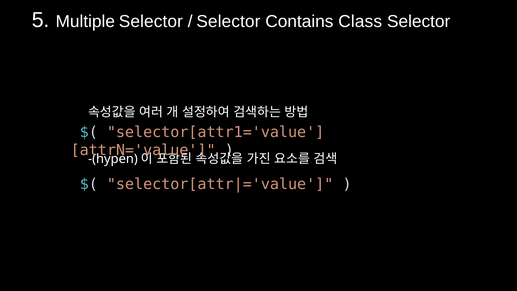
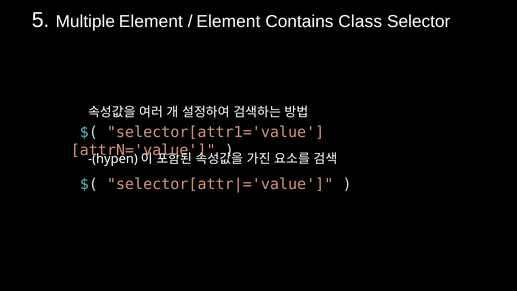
Multiple Selector: Selector -> Element
Selector at (228, 21): Selector -> Element
